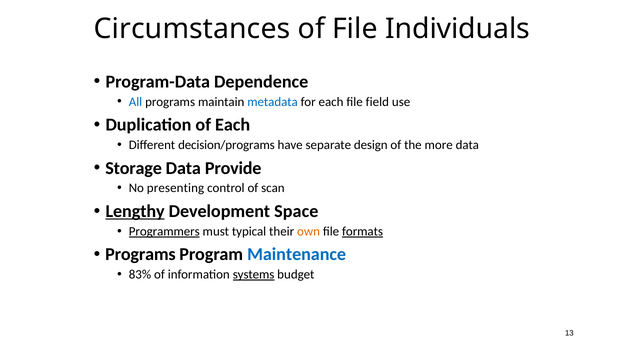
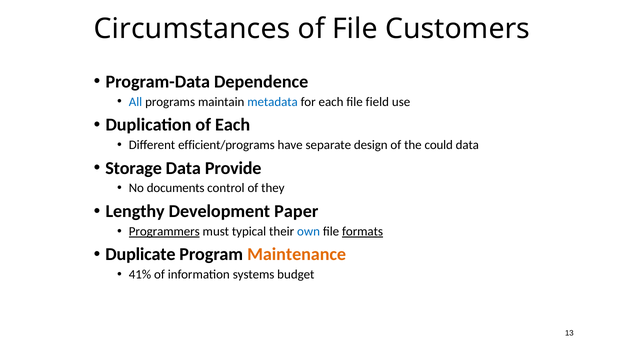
Individuals: Individuals -> Customers
decision/programs: decision/programs -> efficient/programs
more: more -> could
presenting: presenting -> documents
scan: scan -> they
Lengthy underline: present -> none
Space: Space -> Paper
own colour: orange -> blue
Programs at (140, 255): Programs -> Duplicate
Maintenance colour: blue -> orange
83%: 83% -> 41%
systems underline: present -> none
